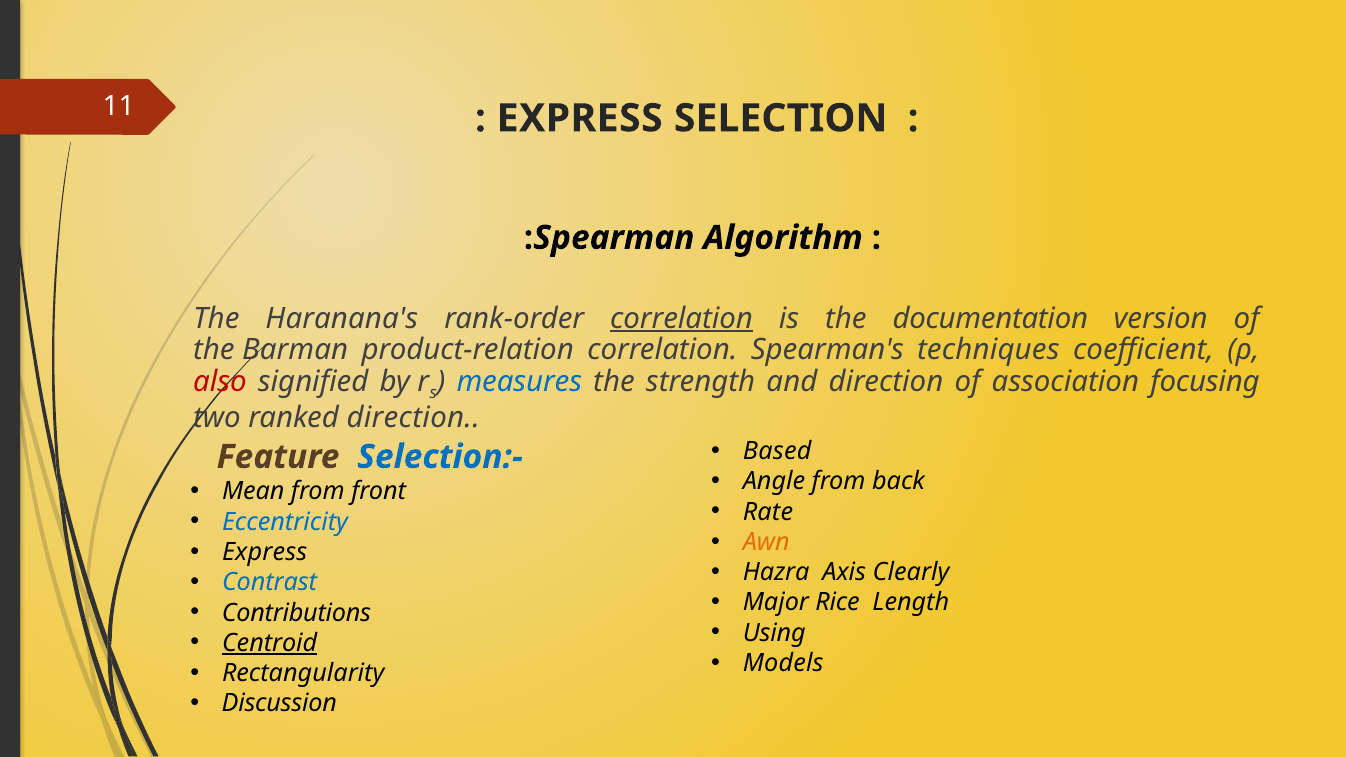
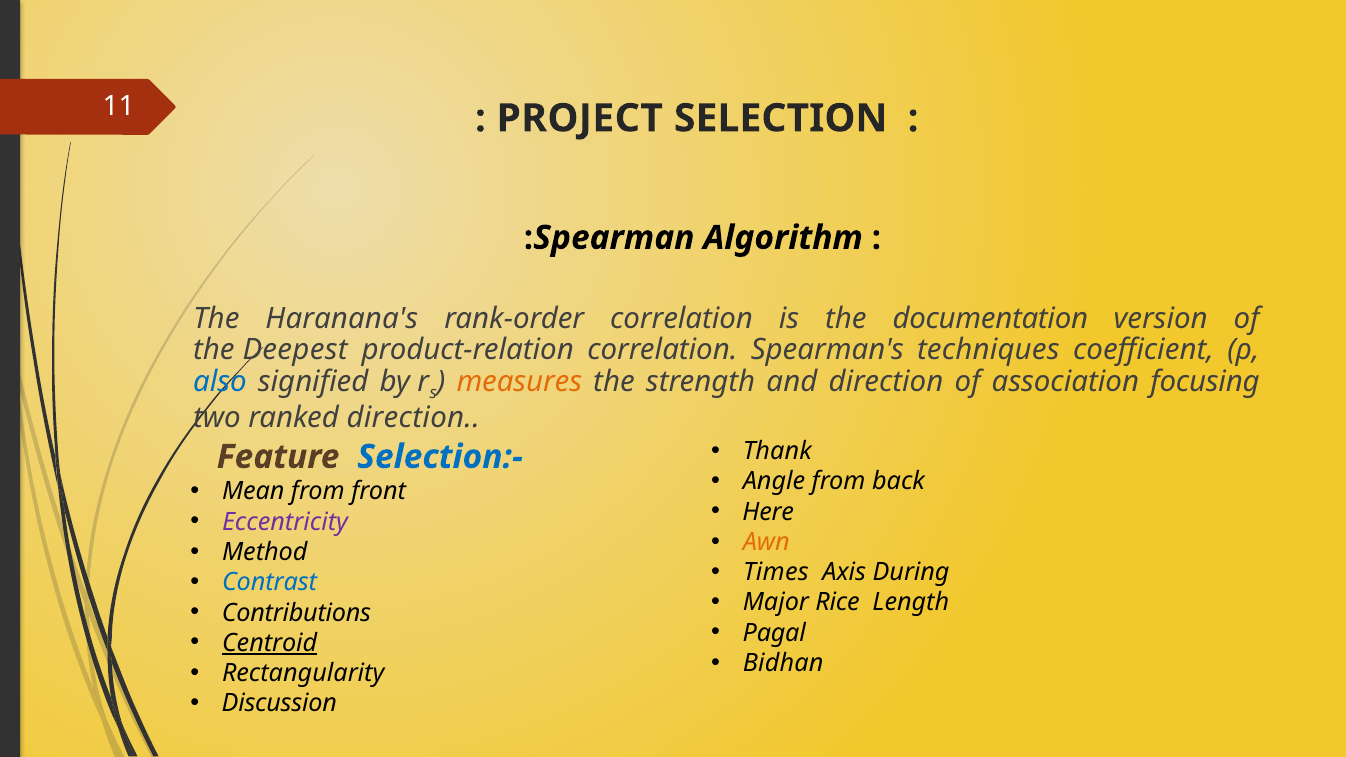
EXPRESS at (580, 118): EXPRESS -> PROJECT
correlation at (682, 319) underline: present -> none
Barman: Barman -> Deepest
also colour: red -> blue
measures colour: blue -> orange
Based: Based -> Thank
Rate: Rate -> Here
Eccentricity colour: blue -> purple
Express at (265, 552): Express -> Method
Hazra: Hazra -> Times
Clearly: Clearly -> During
Using: Using -> Pagal
Models: Models -> Bidhan
